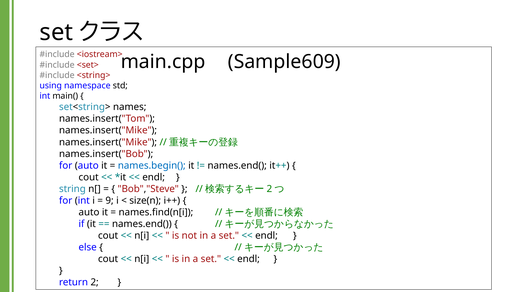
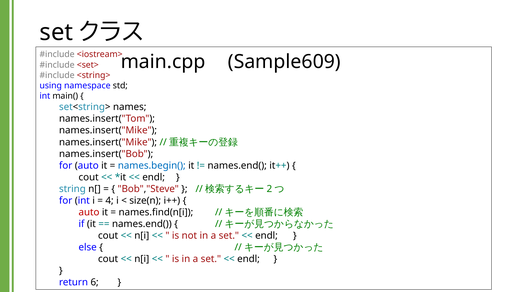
9: 9 -> 4
auto at (89, 213) colour: black -> red
2: 2 -> 6
